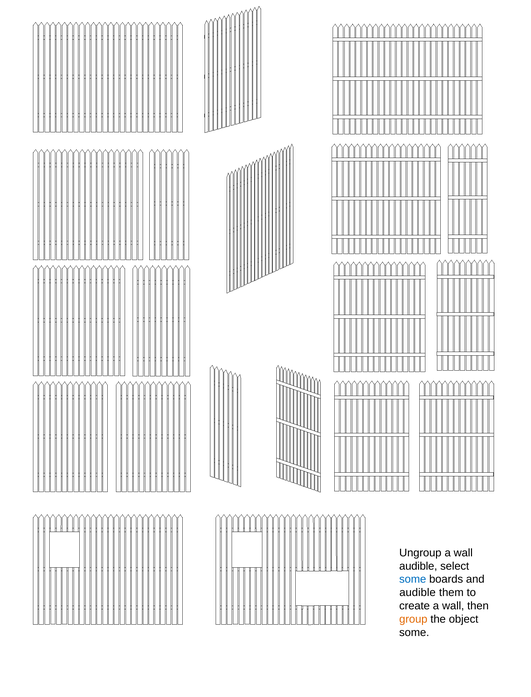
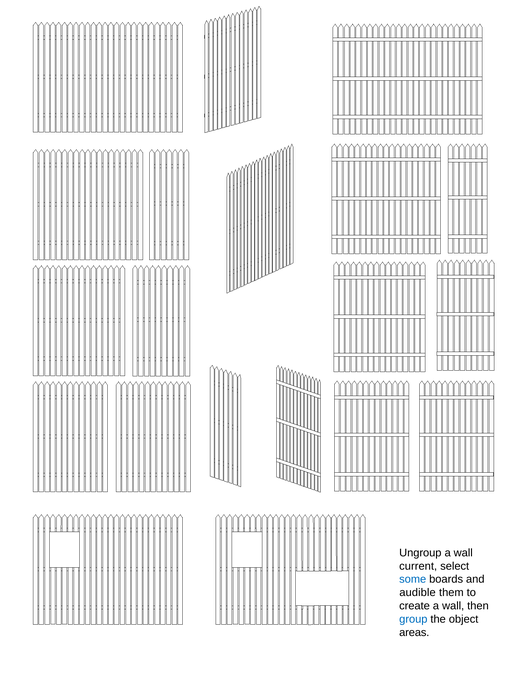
audible at (418, 566): audible -> current
group colour: orange -> blue
some at (414, 632): some -> areas
